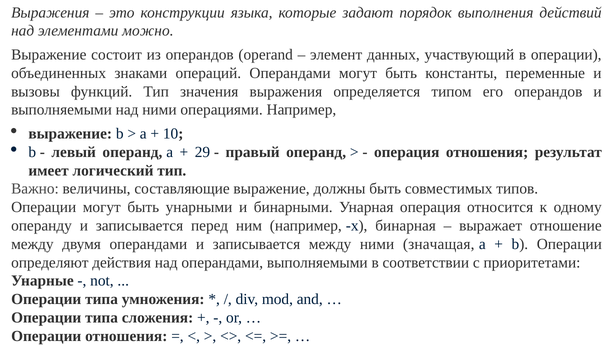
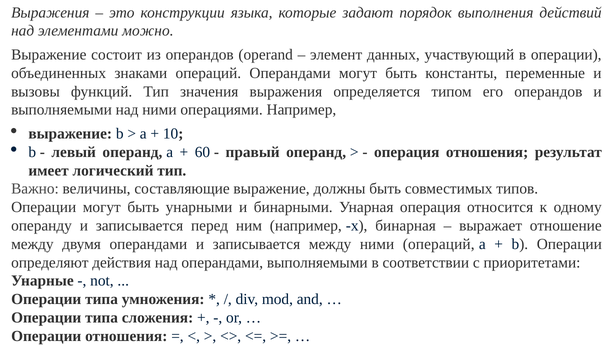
29: 29 -> 60
ними значащая: значащая -> операций
